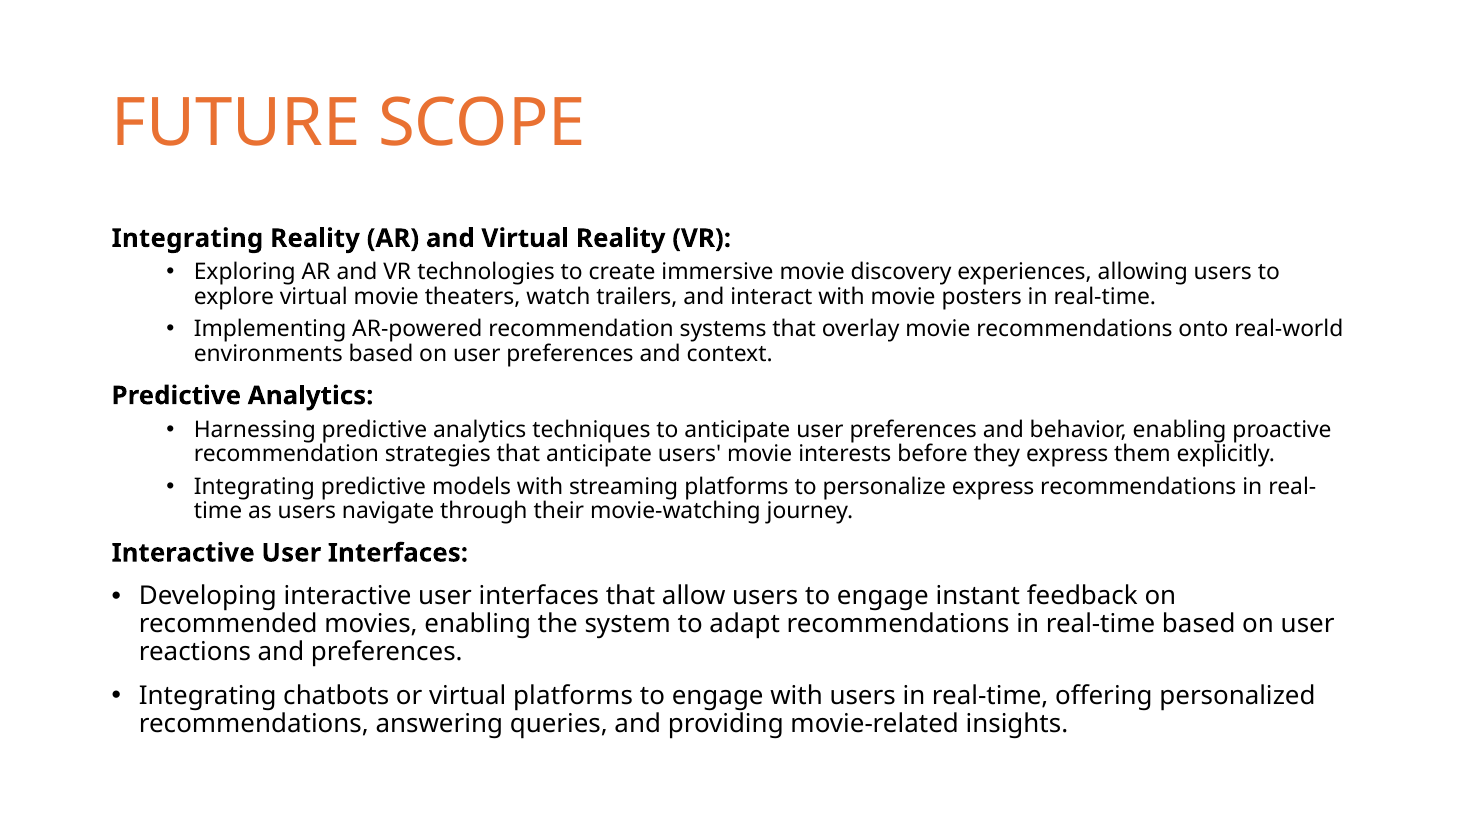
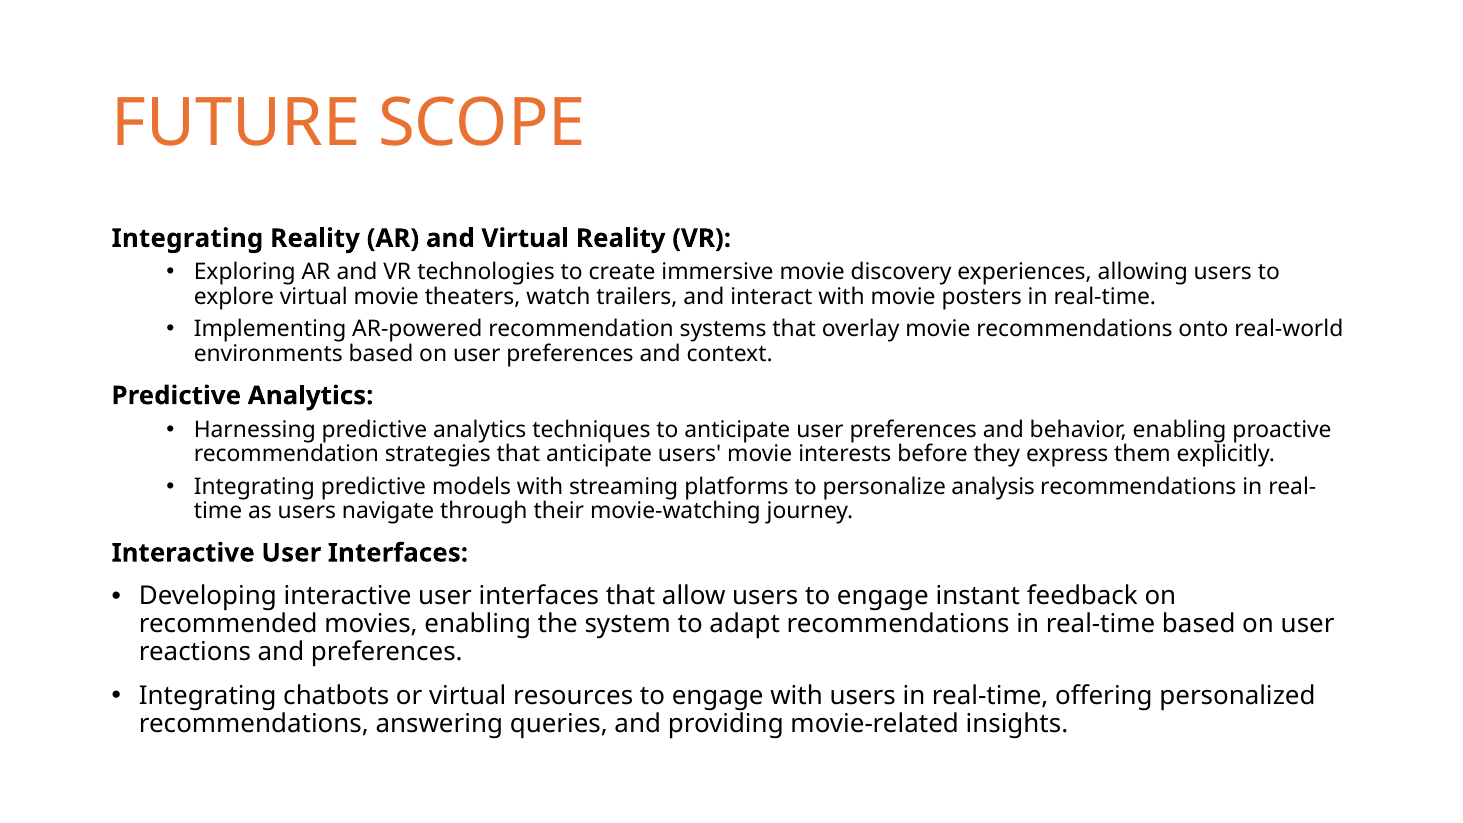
personalize express: express -> analysis
virtual platforms: platforms -> resources
